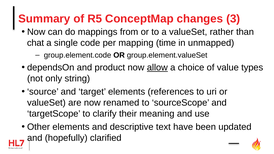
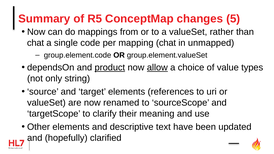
3: 3 -> 5
mapping time: time -> chat
product underline: none -> present
